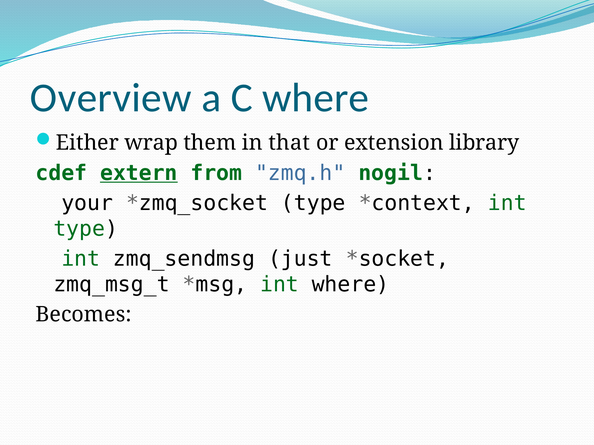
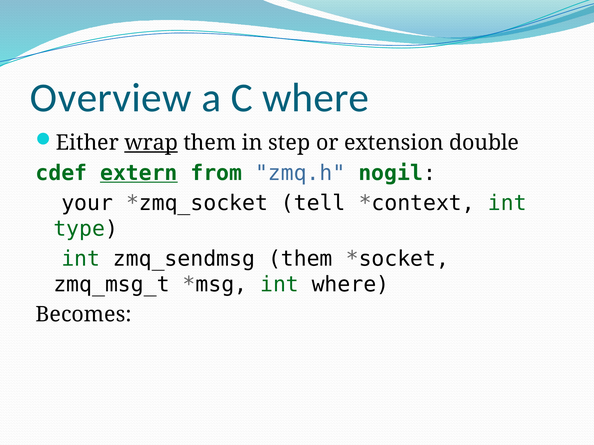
wrap underline: none -> present
that: that -> step
library: library -> double
type at (313, 203): type -> tell
zmq_sendmsg just: just -> them
